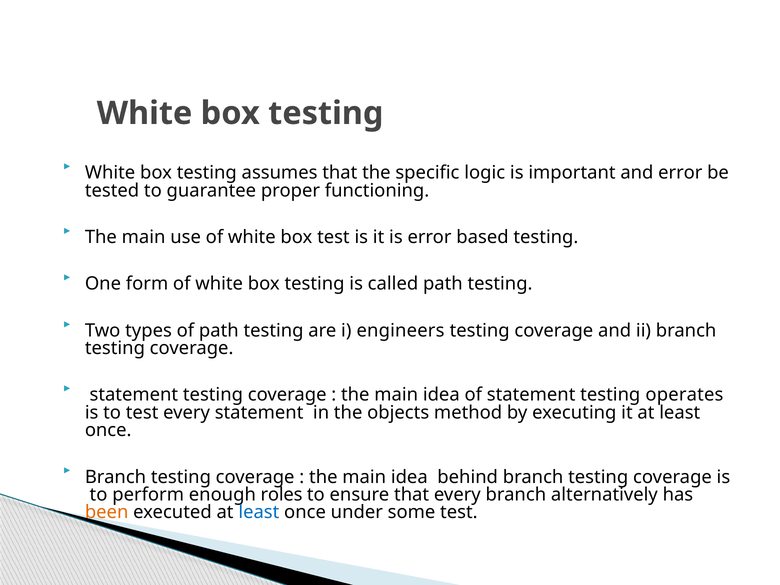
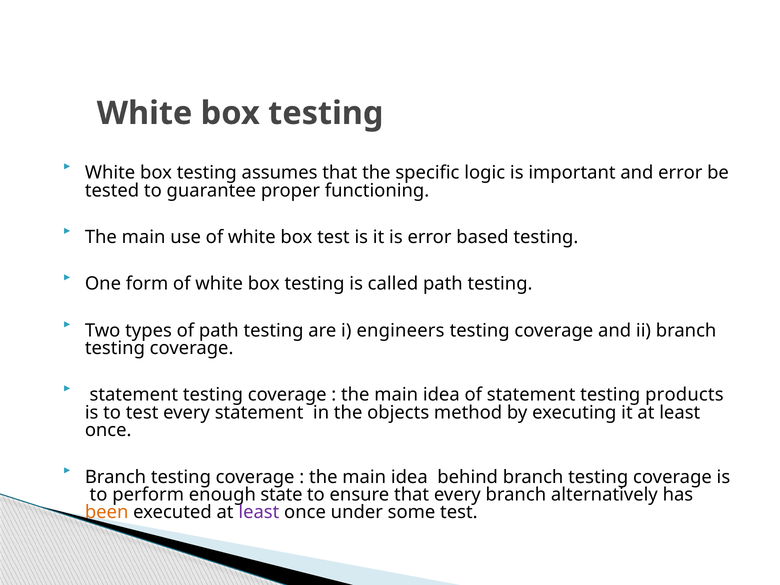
operates: operates -> products
roles: roles -> state
least at (259, 512) colour: blue -> purple
